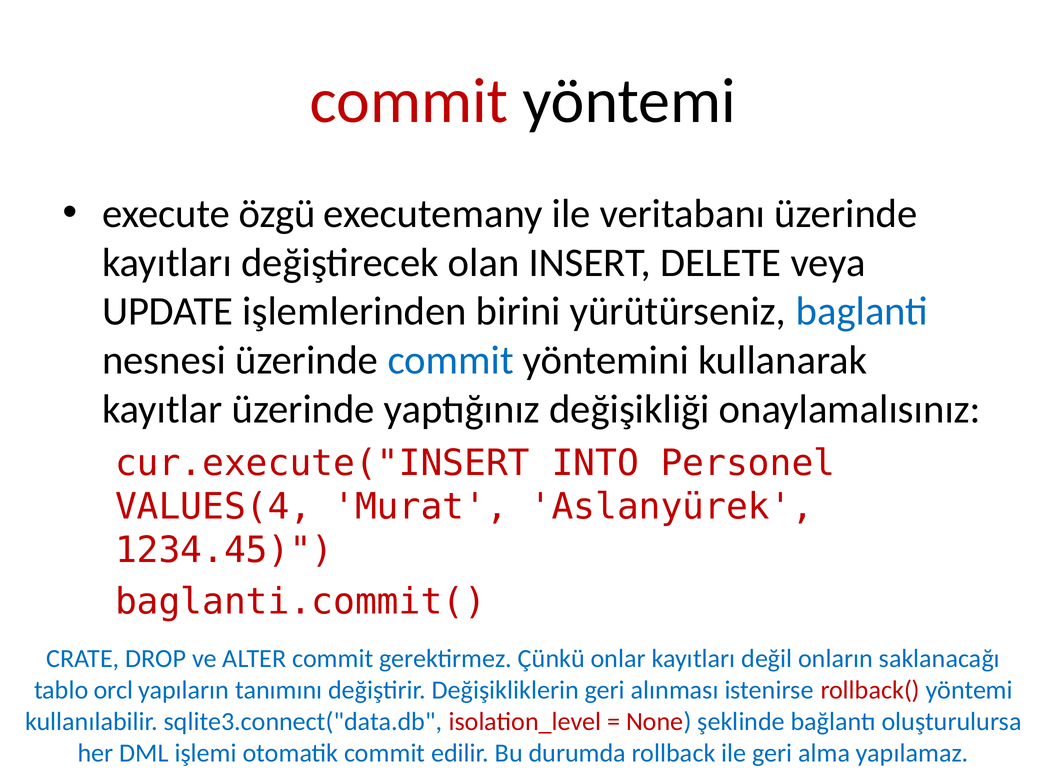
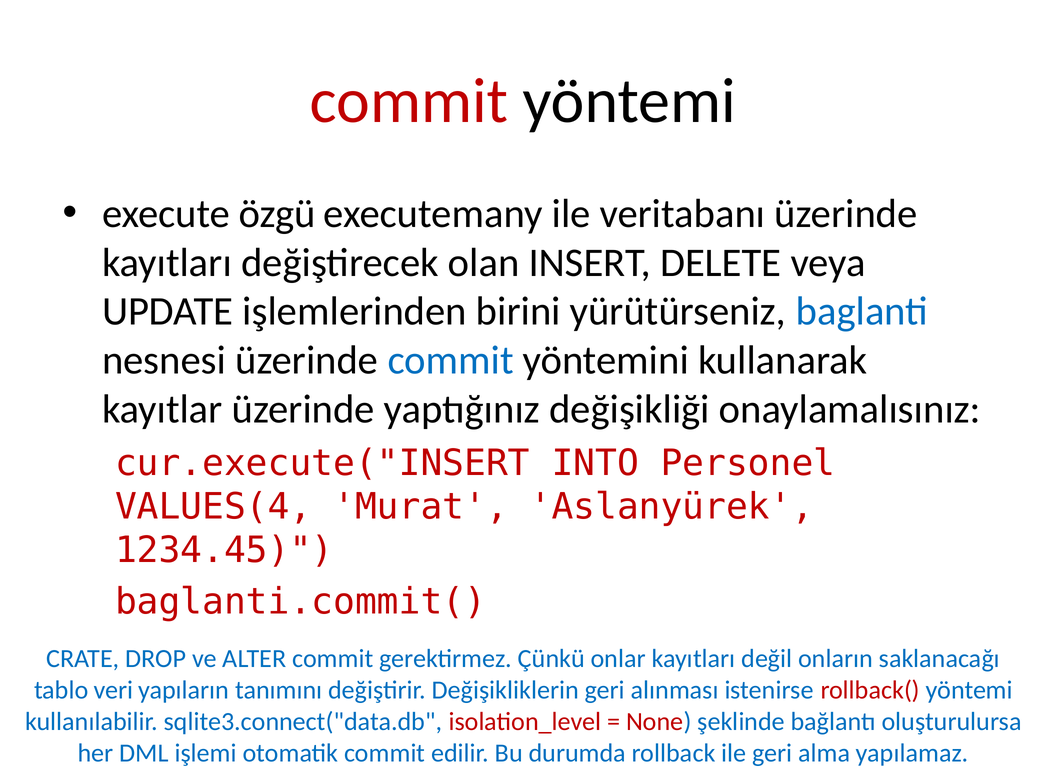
orcl: orcl -> veri
